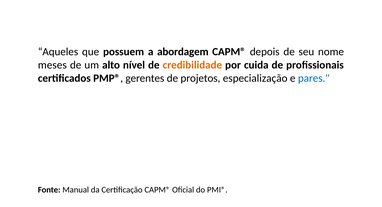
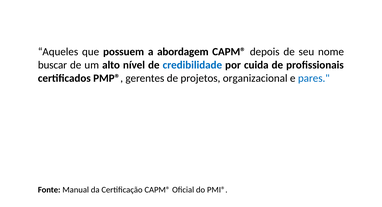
meses: meses -> buscar
credibilidade colour: orange -> blue
especialização: especialização -> organizacional
